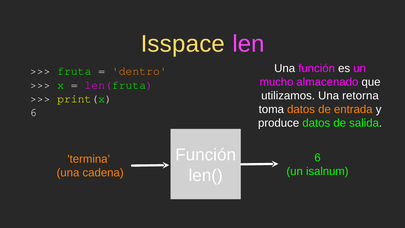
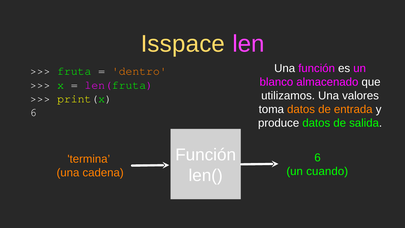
mucho: mucho -> blanco
retorna: retorna -> valores
isalnum: isalnum -> cuando
